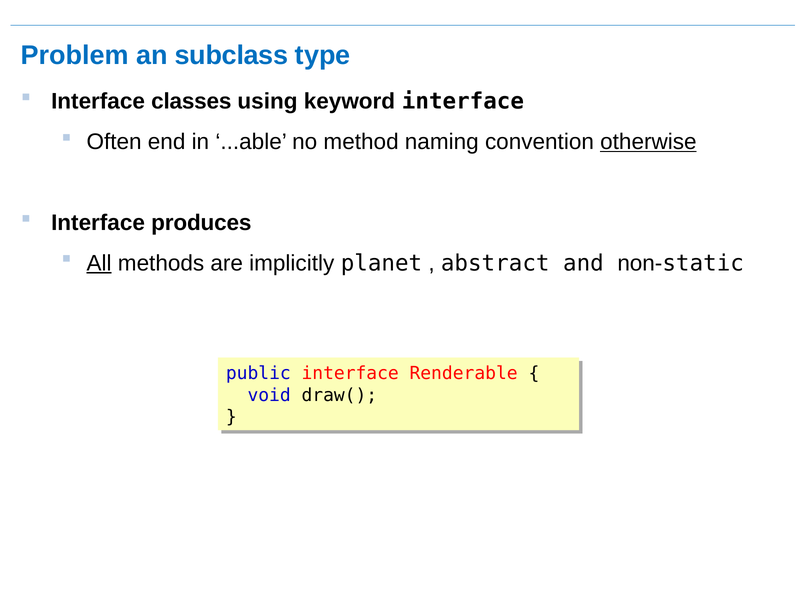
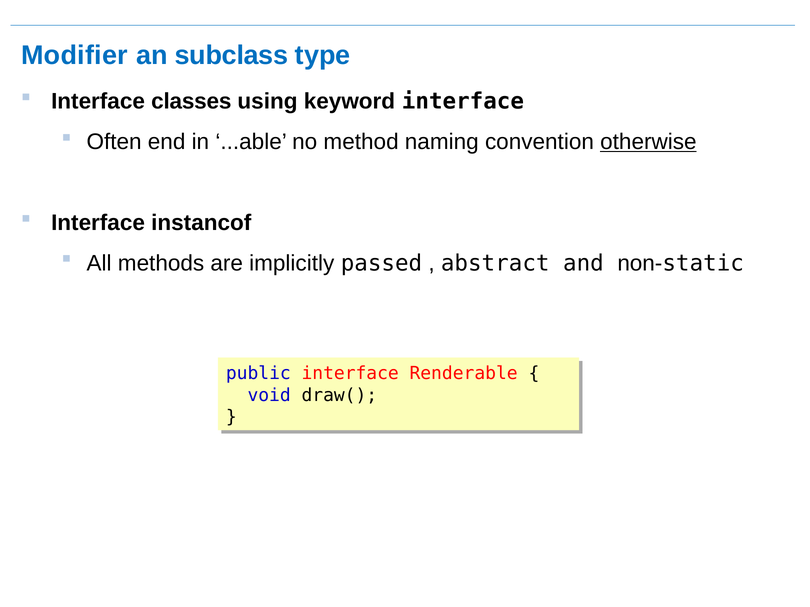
Problem: Problem -> Modifier
produces: produces -> instancof
All underline: present -> none
planet: planet -> passed
